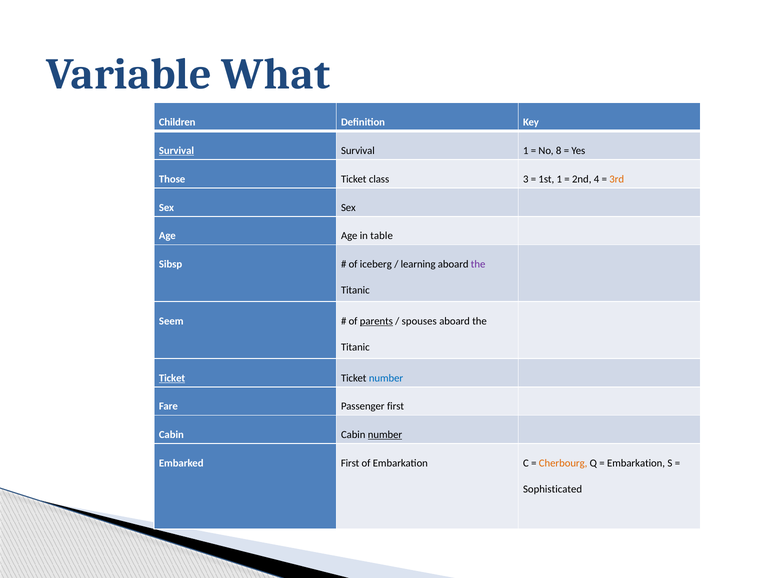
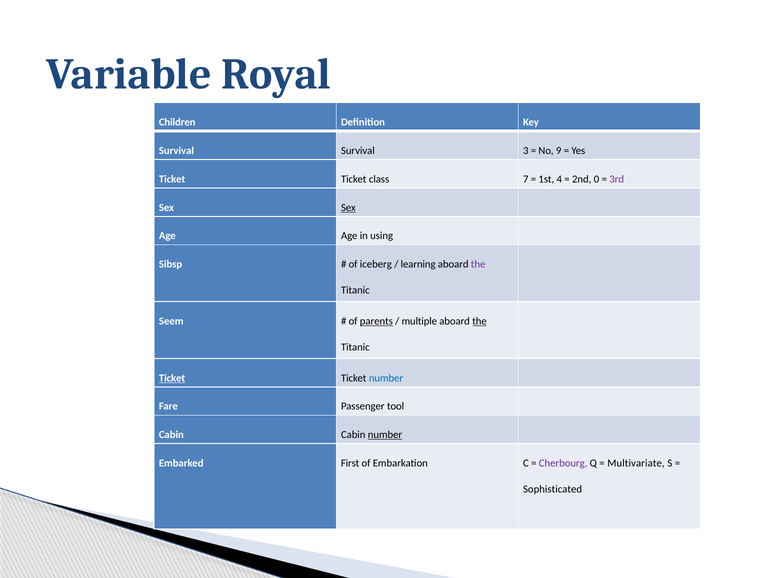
What: What -> Royal
Survival at (176, 151) underline: present -> none
Survival 1: 1 -> 3
8: 8 -> 9
Those at (172, 179): Those -> Ticket
3: 3 -> 7
1st 1: 1 -> 4
4: 4 -> 0
3rd colour: orange -> purple
Sex at (348, 208) underline: none -> present
table: table -> using
spouses: spouses -> multiple
the at (479, 321) underline: none -> present
Passenger first: first -> tool
Cherbourg colour: orange -> purple
Embarkation at (636, 463): Embarkation -> Multivariate
